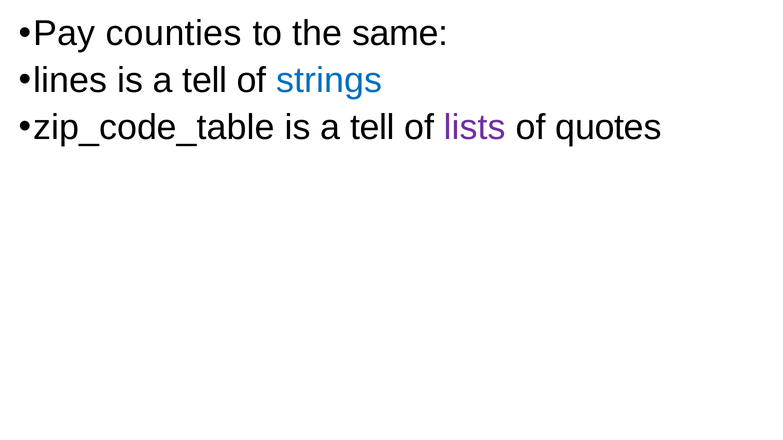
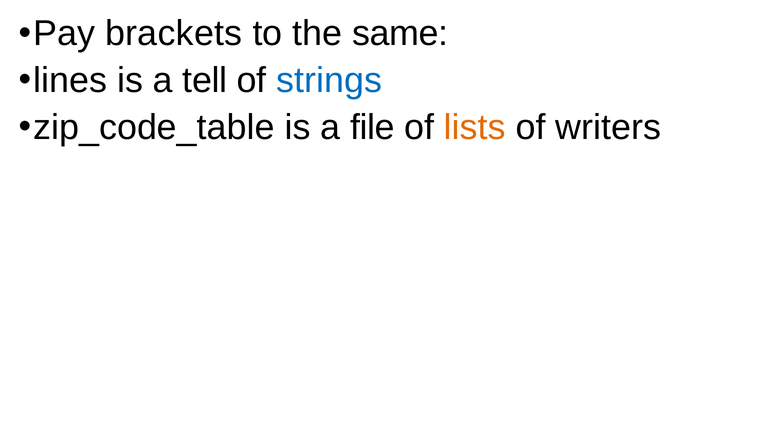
counties: counties -> brackets
zip_code_table is a tell: tell -> file
lists colour: purple -> orange
quotes: quotes -> writers
